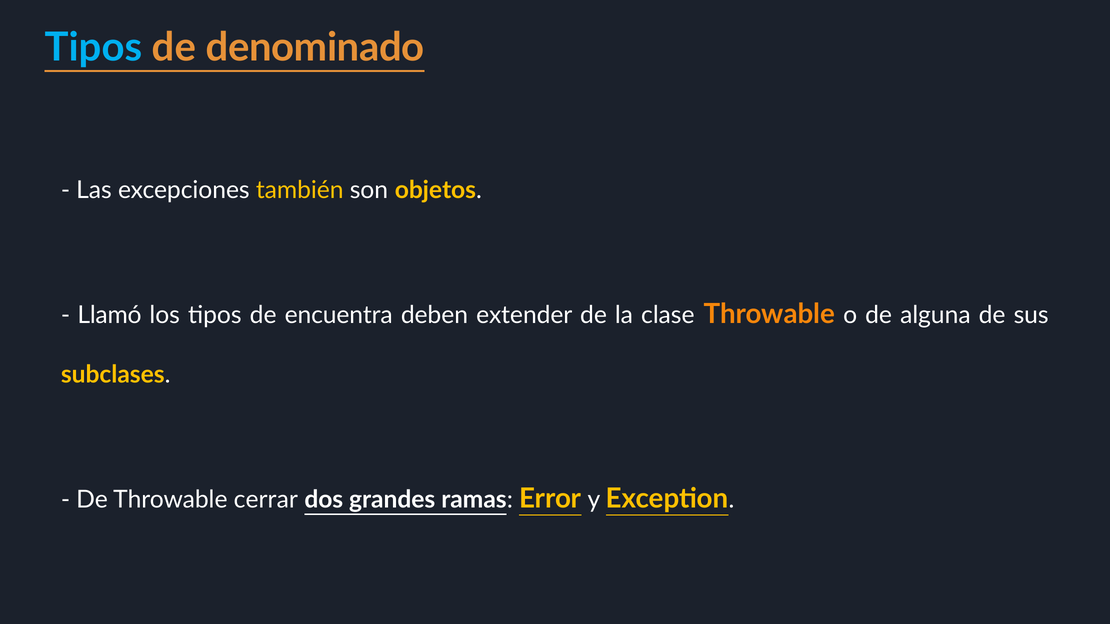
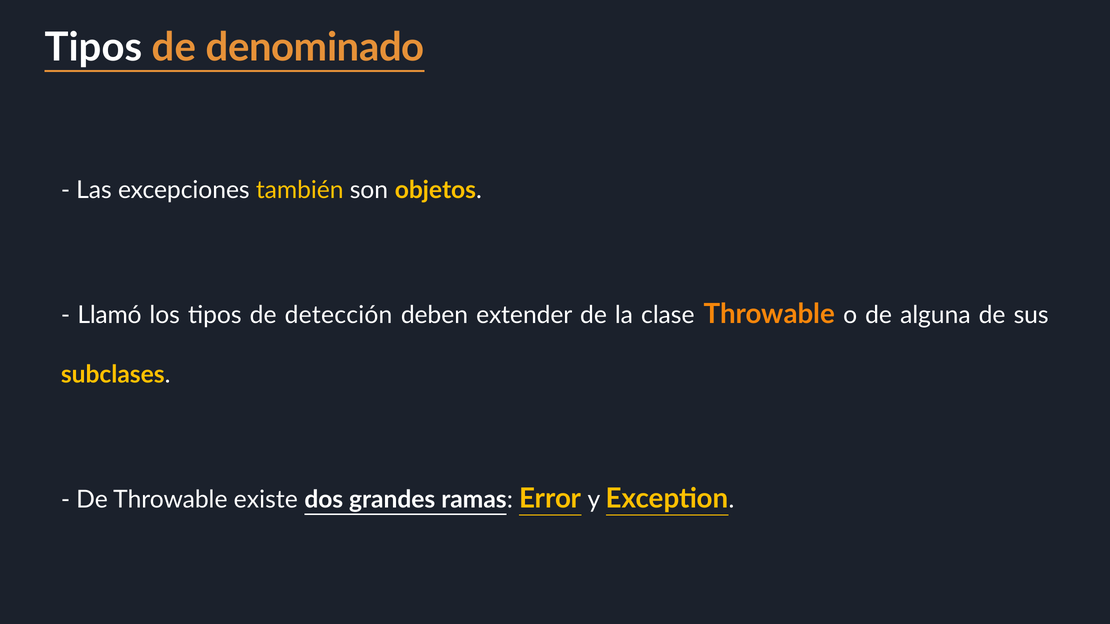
Tipos at (93, 48) colour: light blue -> white
encuentra: encuentra -> detección
cerrar: cerrar -> existe
